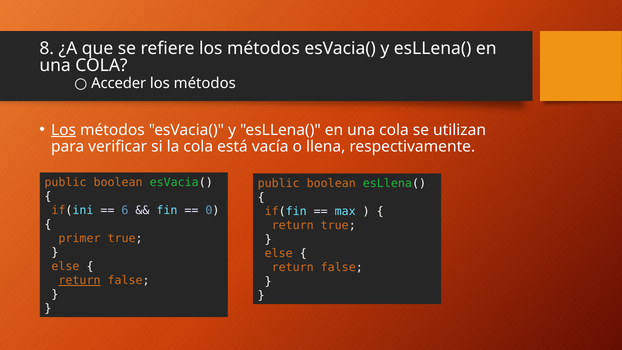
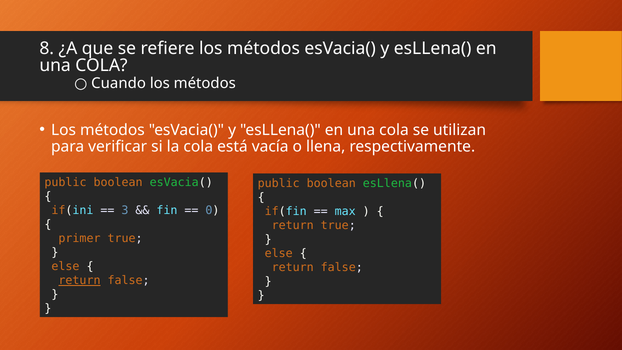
Acceder: Acceder -> Cuando
Los at (64, 130) underline: present -> none
6: 6 -> 3
